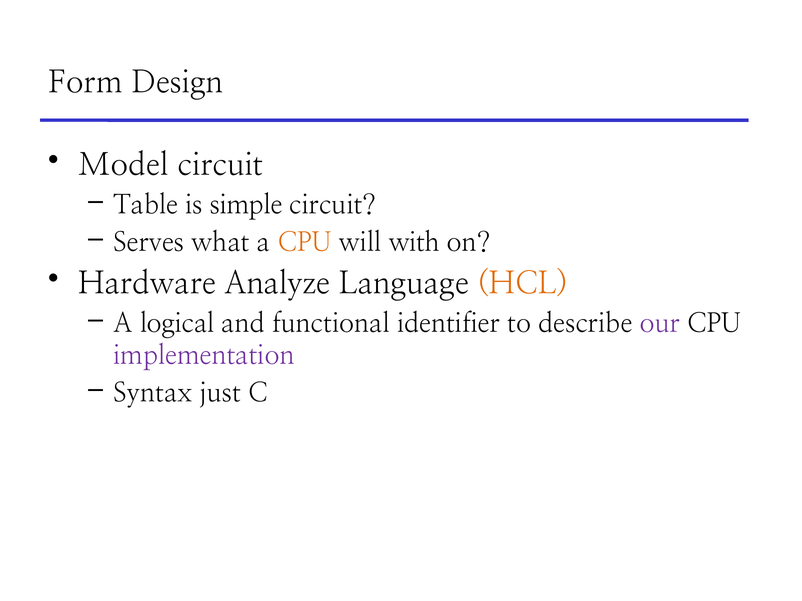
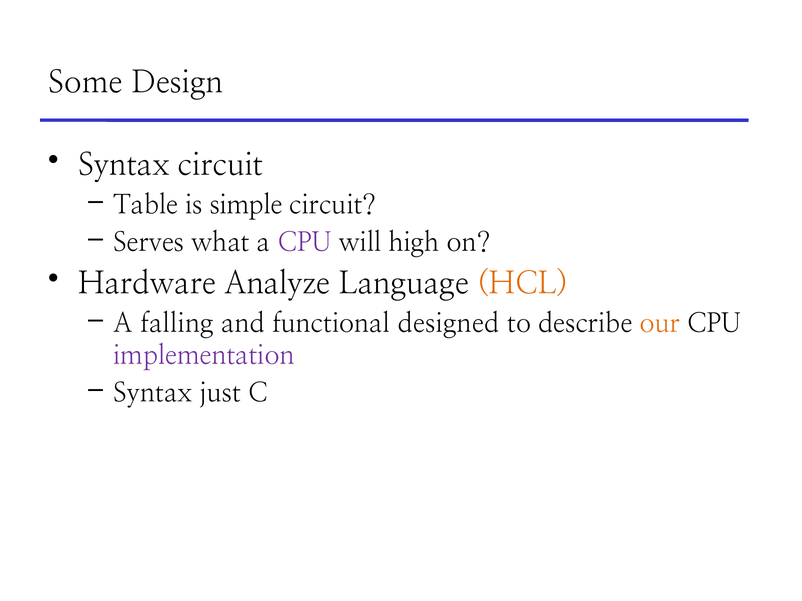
Form: Form -> Some
Model at (124, 165): Model -> Syntax
CPU at (305, 242) colour: orange -> purple
with: with -> high
logical: logical -> falling
identifier: identifier -> designed
our colour: purple -> orange
